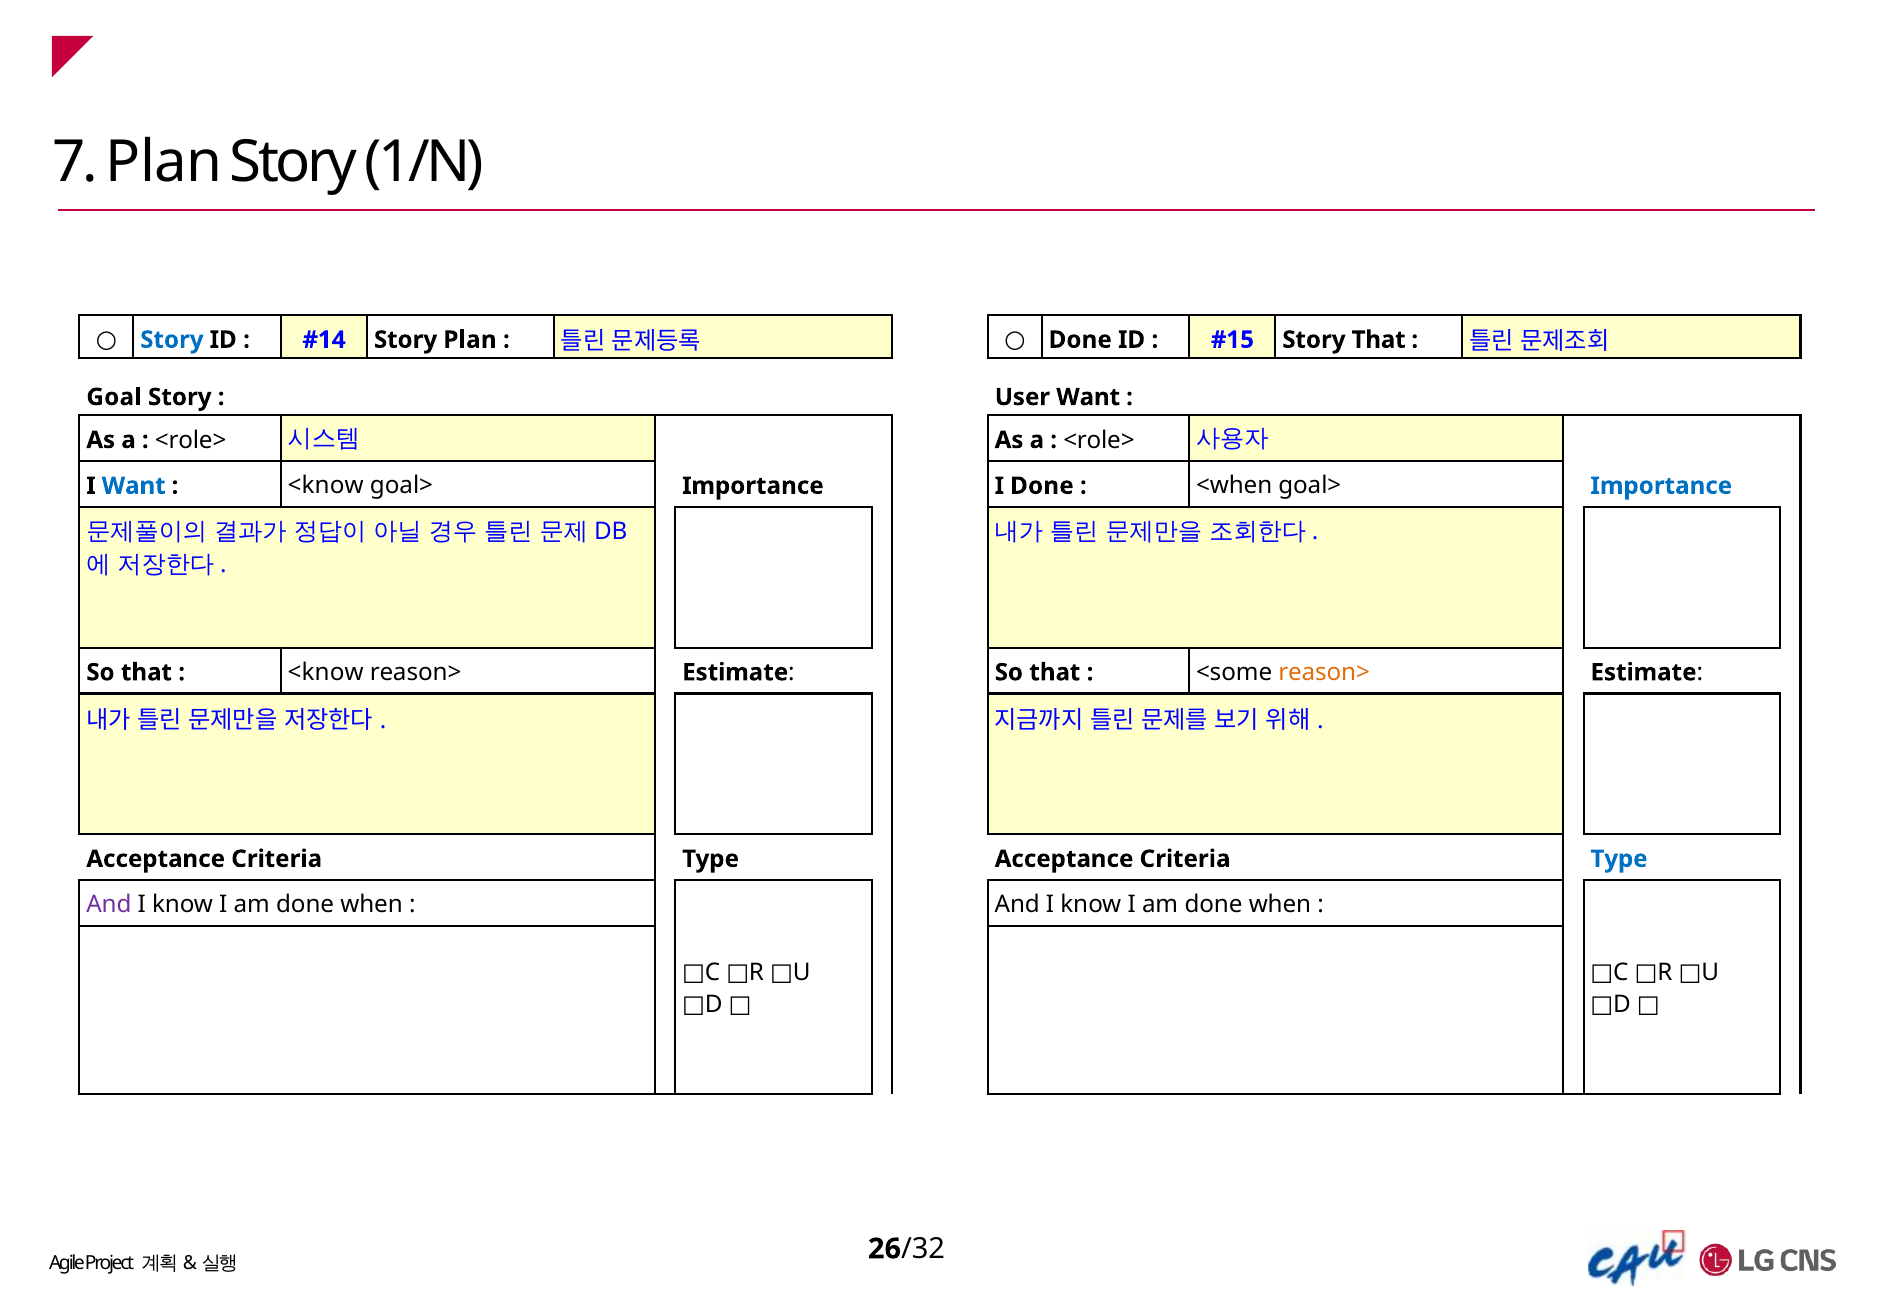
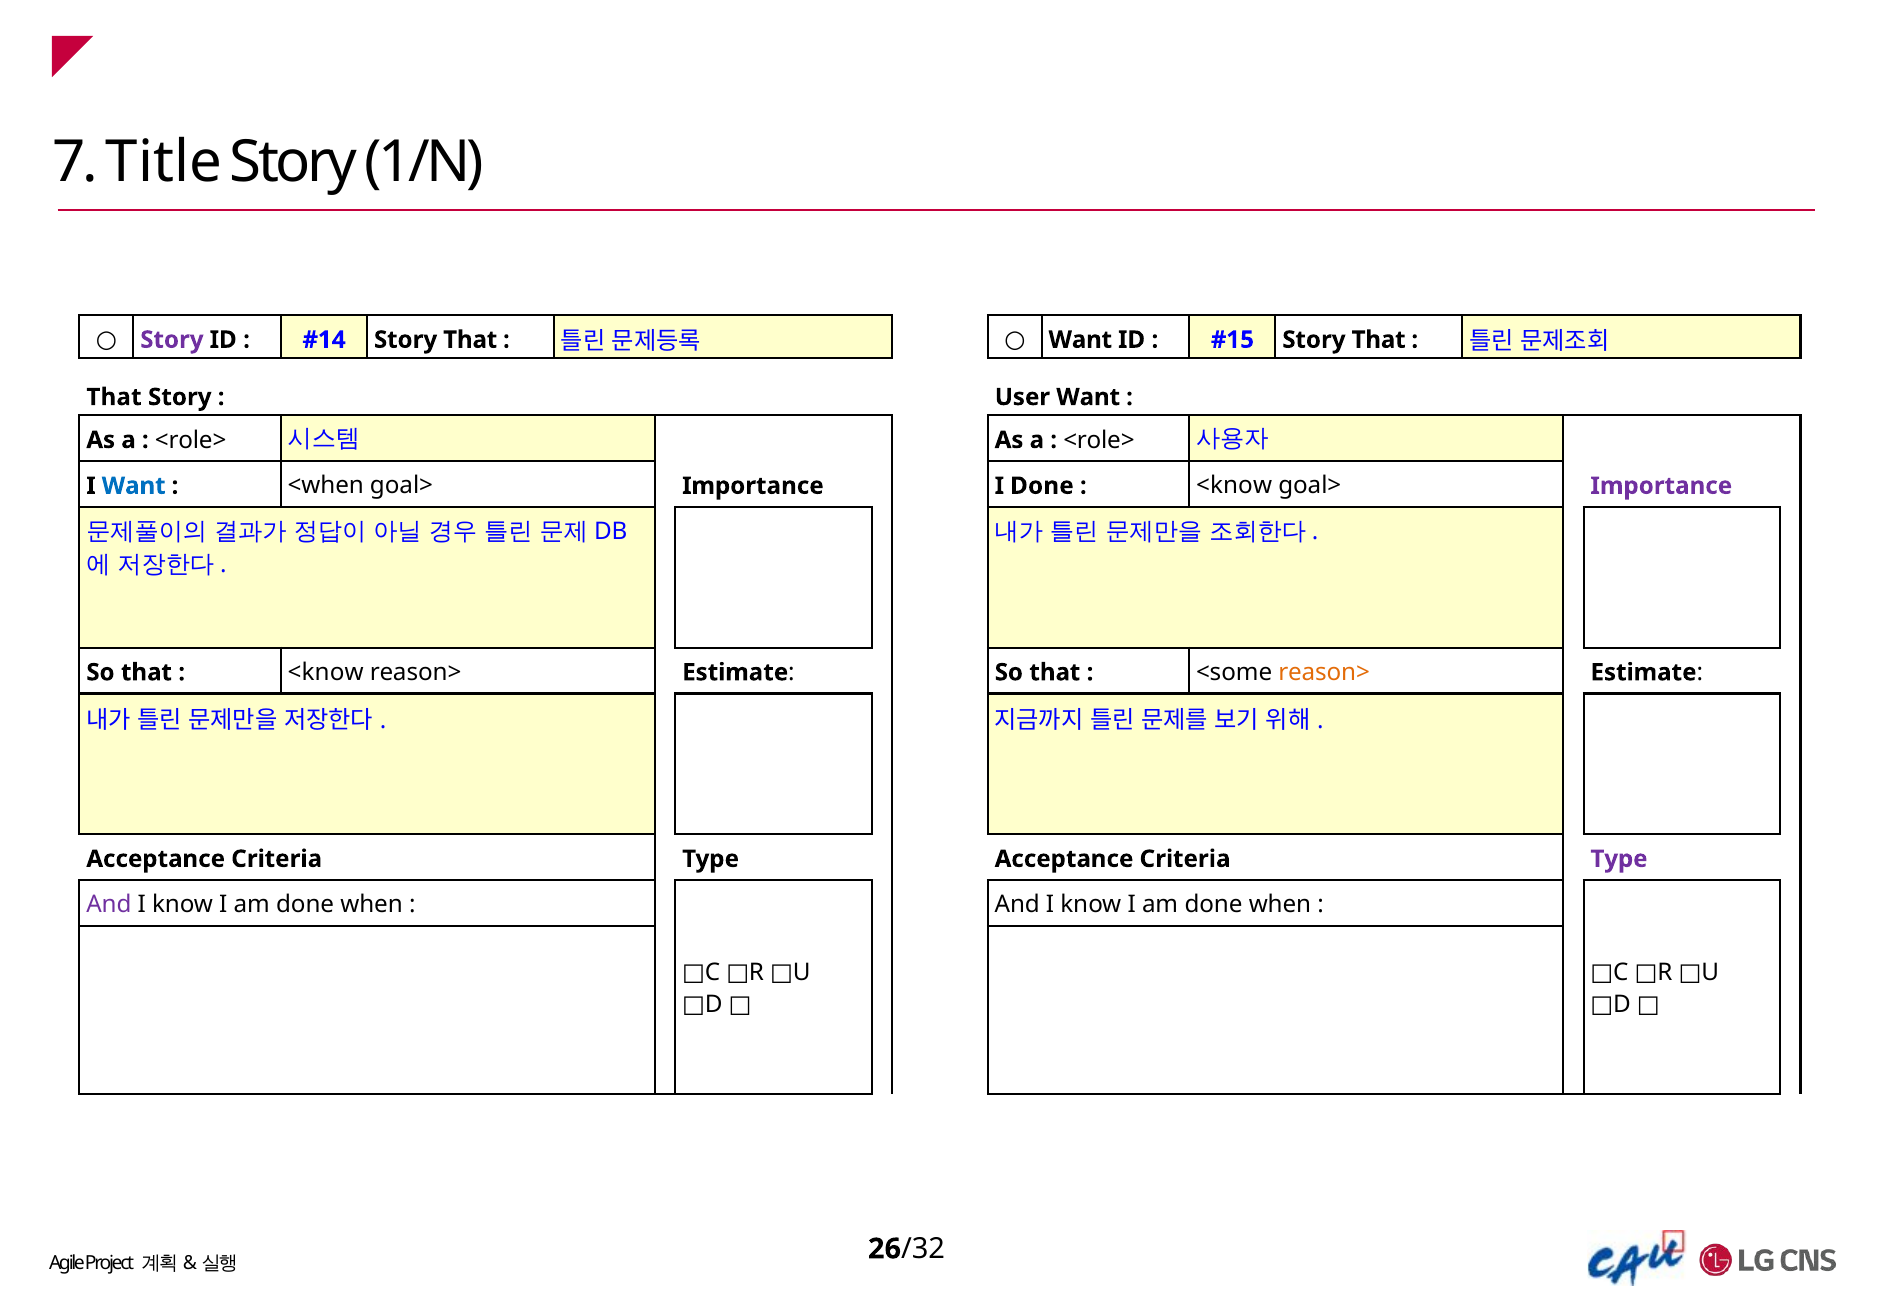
7 Plan: Plan -> Title
Story at (172, 340) colour: blue -> purple
Plan at (470, 340): Plan -> That
Done at (1080, 340): Done -> Want
Goal at (114, 397): Goal -> That
<know at (326, 486): <know -> <when
<when at (1234, 486): <when -> <know
Importance at (1661, 486) colour: blue -> purple
Type at (1619, 859) colour: blue -> purple
